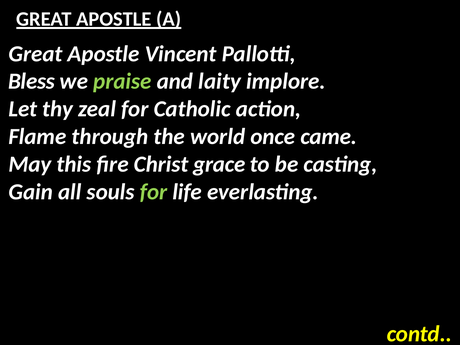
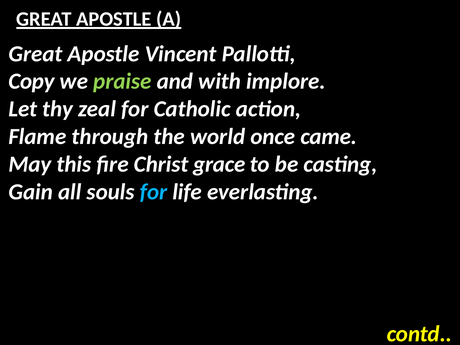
Bless: Bless -> Copy
laity: laity -> with
for at (154, 192) colour: light green -> light blue
